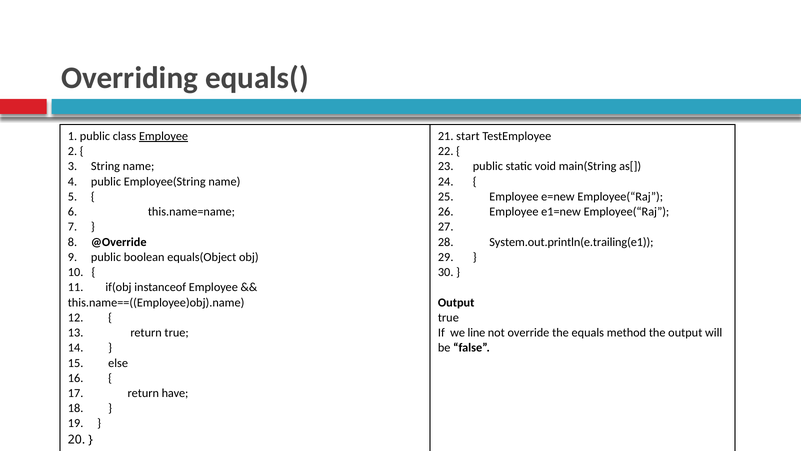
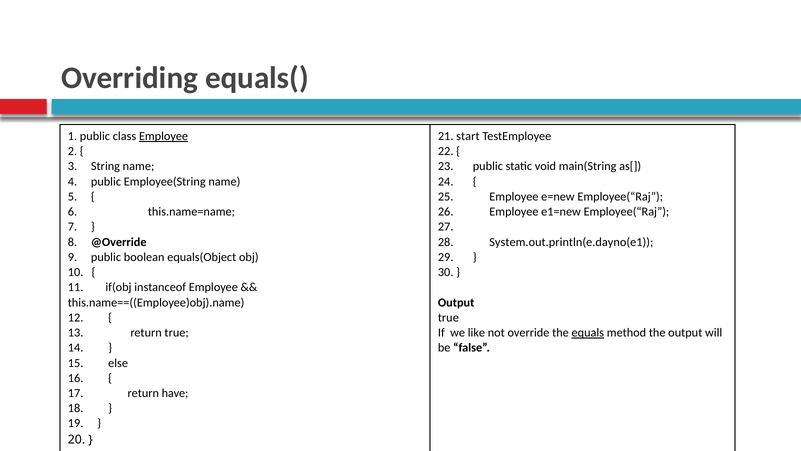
System.out.println(e.trailing(e1: System.out.println(e.trailing(e1 -> System.out.println(e.dayno(e1
line: line -> like
equals underline: none -> present
